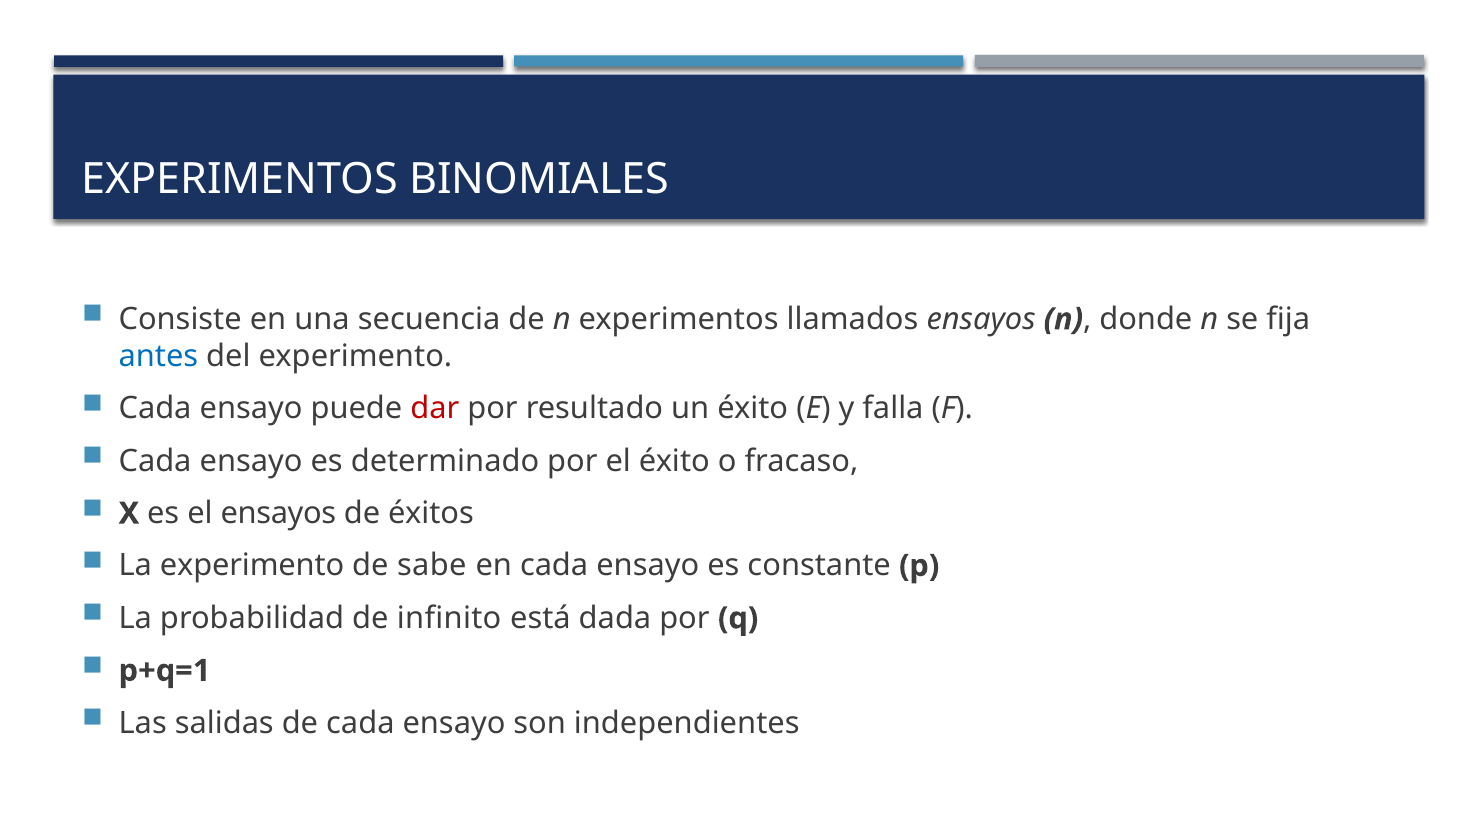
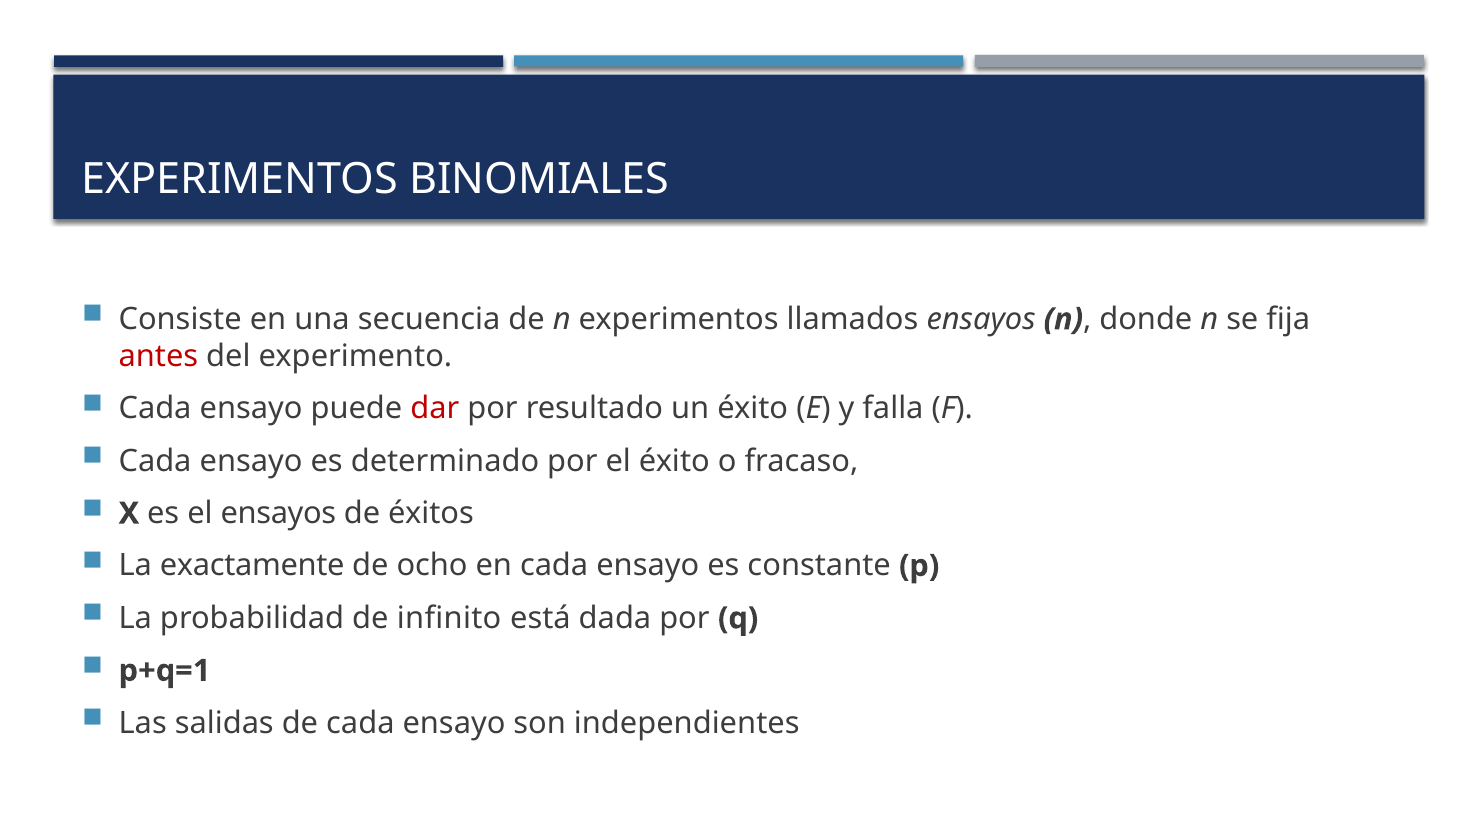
antes colour: blue -> red
La experimento: experimento -> exactamente
sabe: sabe -> ocho
